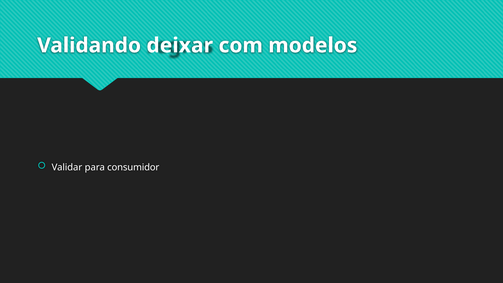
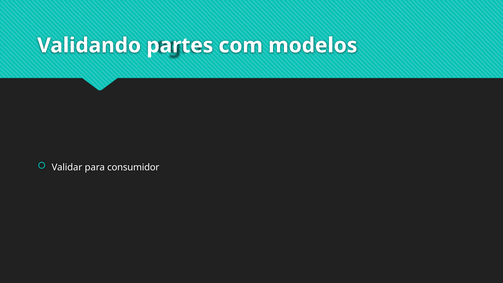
deixar: deixar -> partes
